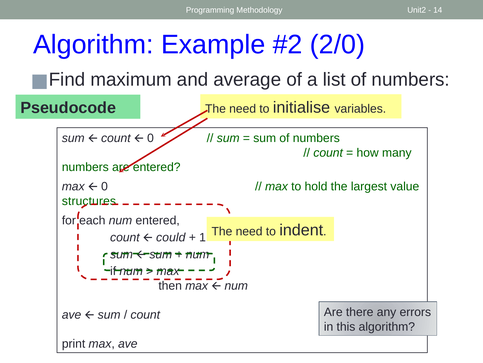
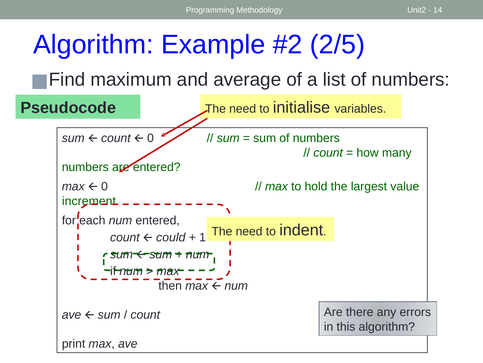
2/0: 2/0 -> 2/5
structures: structures -> increment
